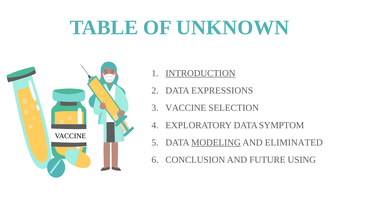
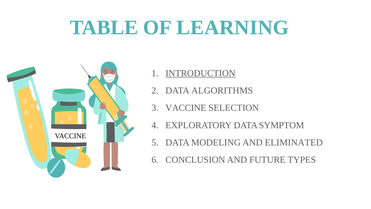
UNKNOWN: UNKNOWN -> LEARNING
EXPRESSIONS: EXPRESSIONS -> ALGORITHMS
MODELING underline: present -> none
USING: USING -> TYPES
